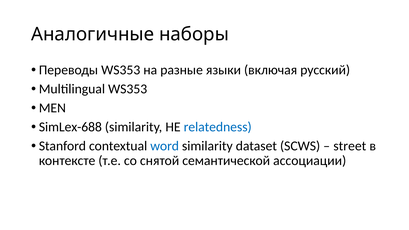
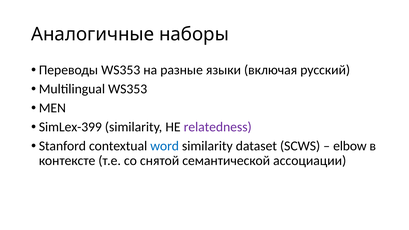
SimLex-688: SimLex-688 -> SimLex-399
relatedness colour: blue -> purple
street: street -> elbow
